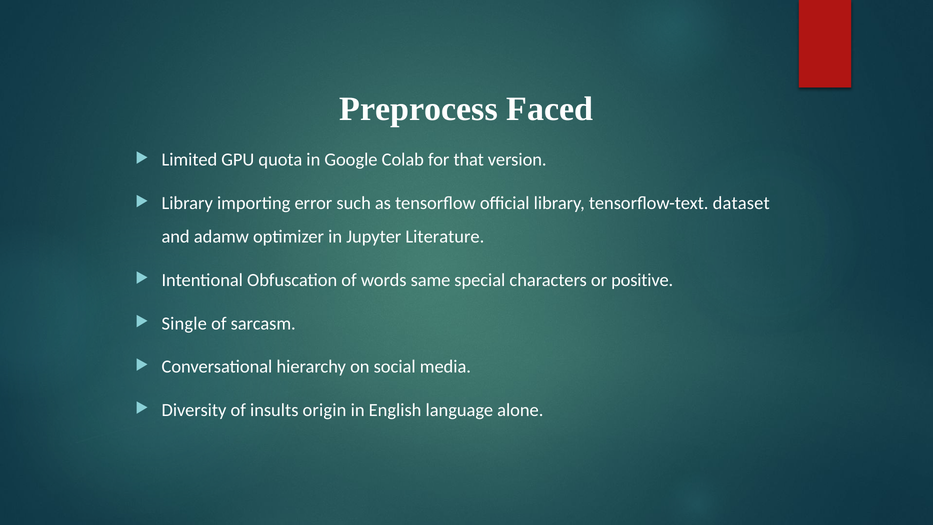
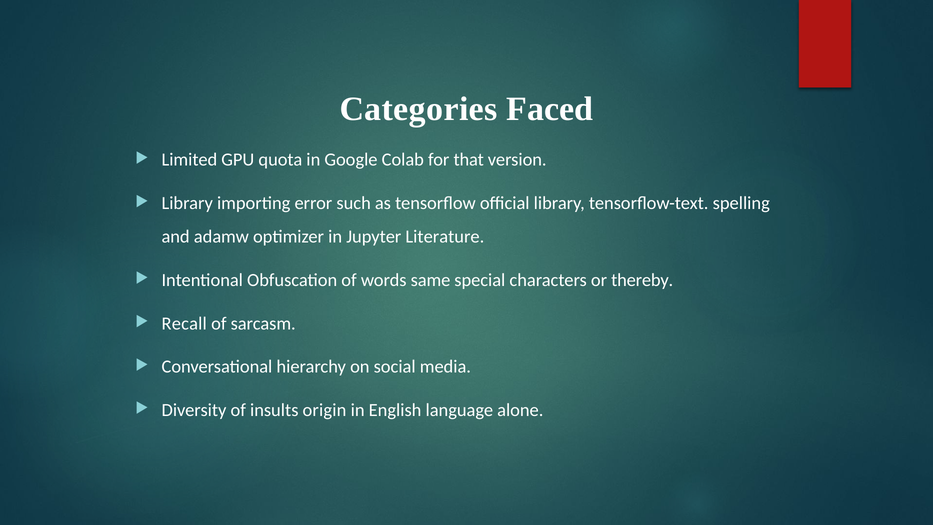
Preprocess: Preprocess -> Categories
dataset: dataset -> spelling
positive: positive -> thereby
Single: Single -> Recall
